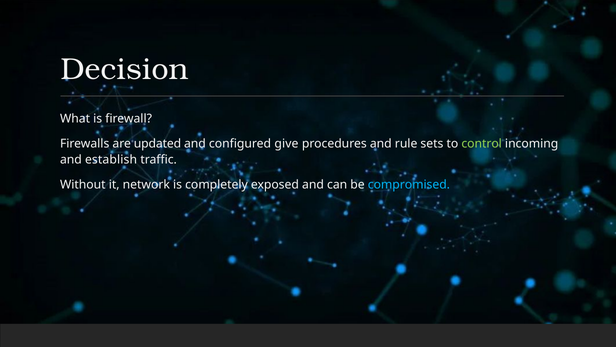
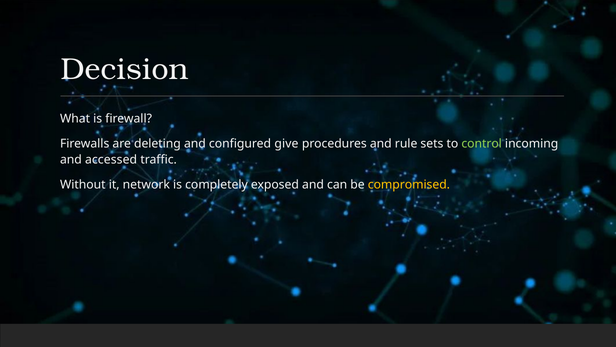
updated: updated -> deleting
establish: establish -> accessed
compromised colour: light blue -> yellow
